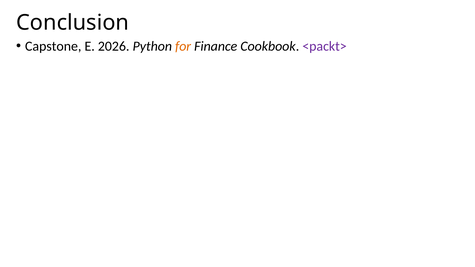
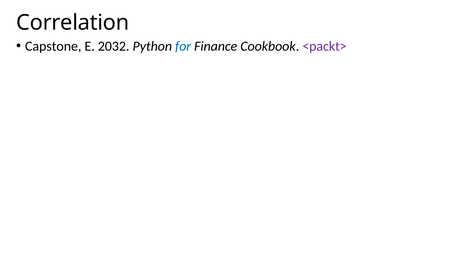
Conclusion: Conclusion -> Correlation
2026: 2026 -> 2032
for colour: orange -> blue
